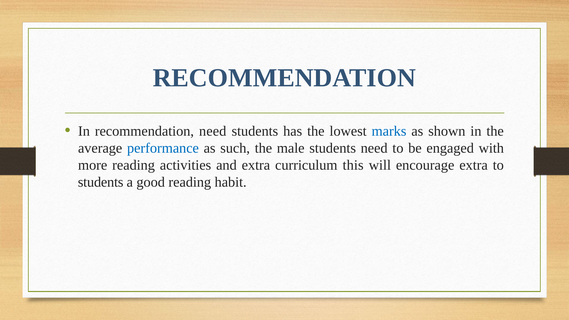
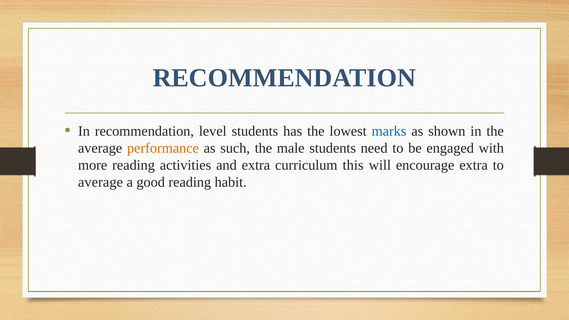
recommendation need: need -> level
performance colour: blue -> orange
students at (101, 182): students -> average
